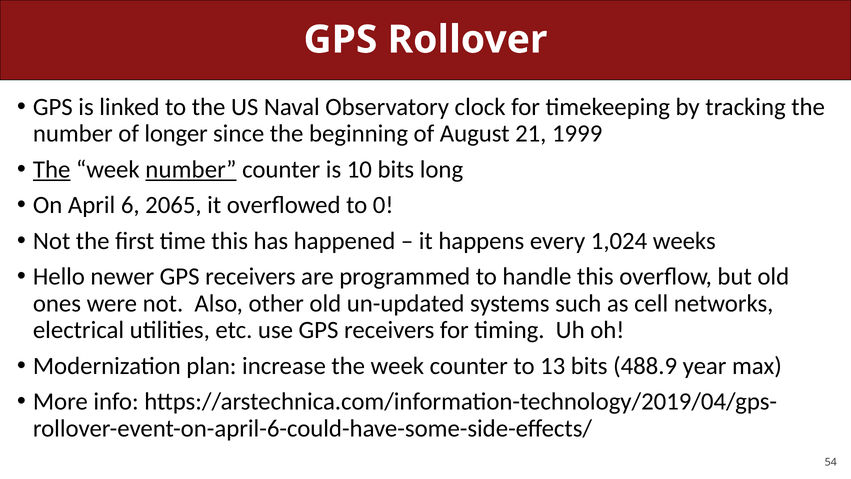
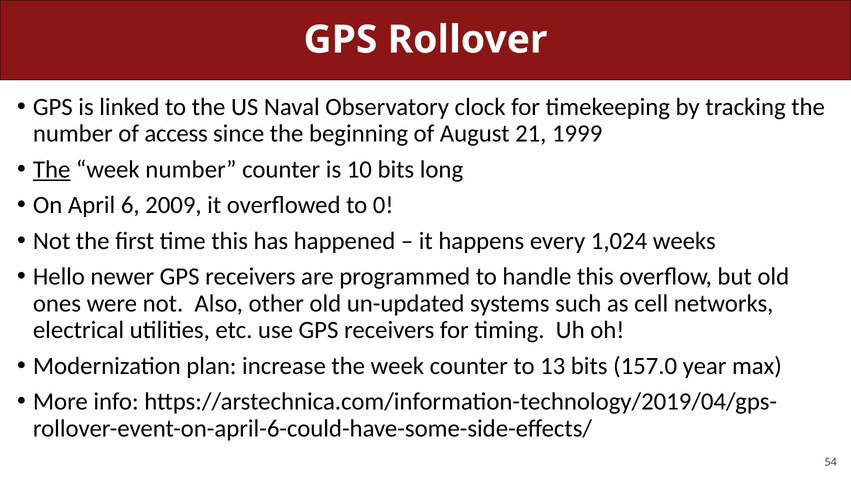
longer: longer -> access
number at (191, 169) underline: present -> none
2065: 2065 -> 2009
488.9: 488.9 -> 157.0
